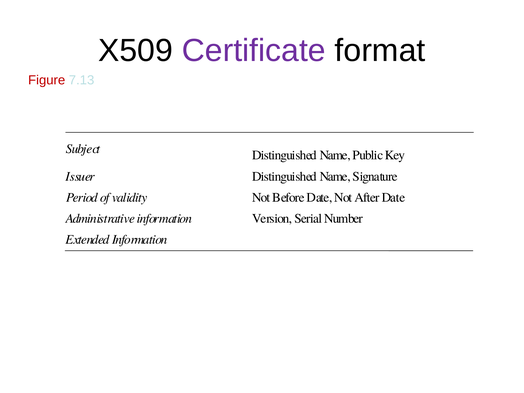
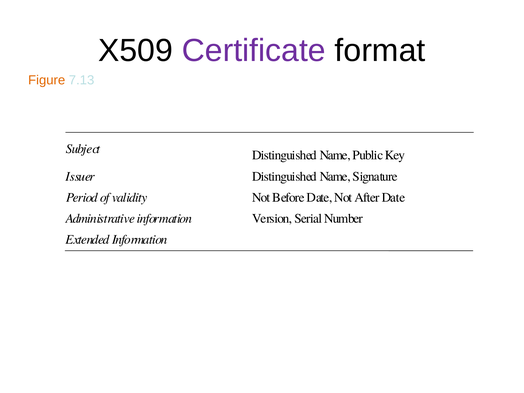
Figure colour: red -> orange
